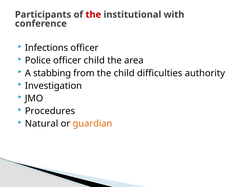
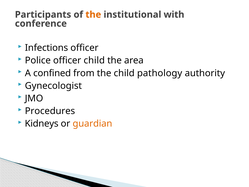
the at (93, 15) colour: red -> orange
stabbing: stabbing -> confined
difficulties: difficulties -> pathology
Investigation: Investigation -> Gynecologist
Natural: Natural -> Kidneys
